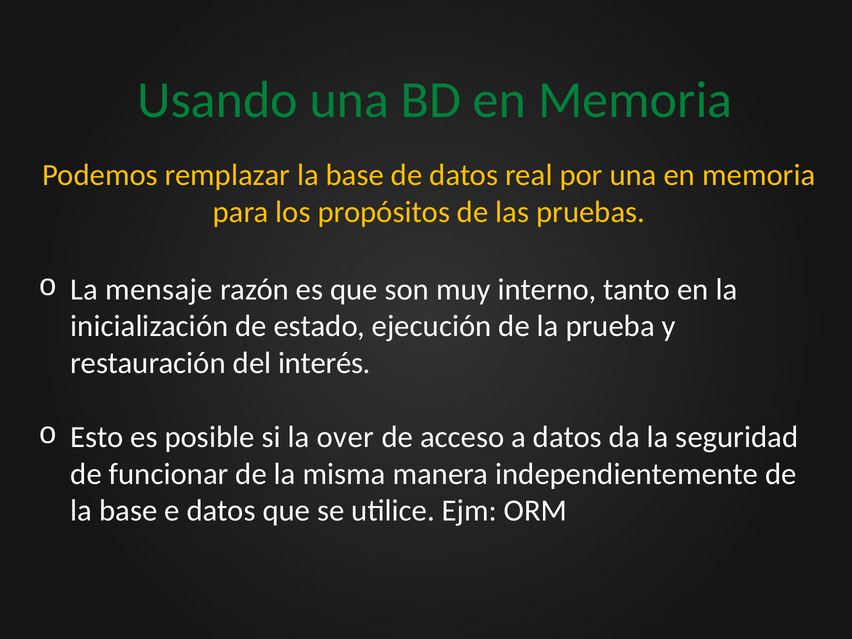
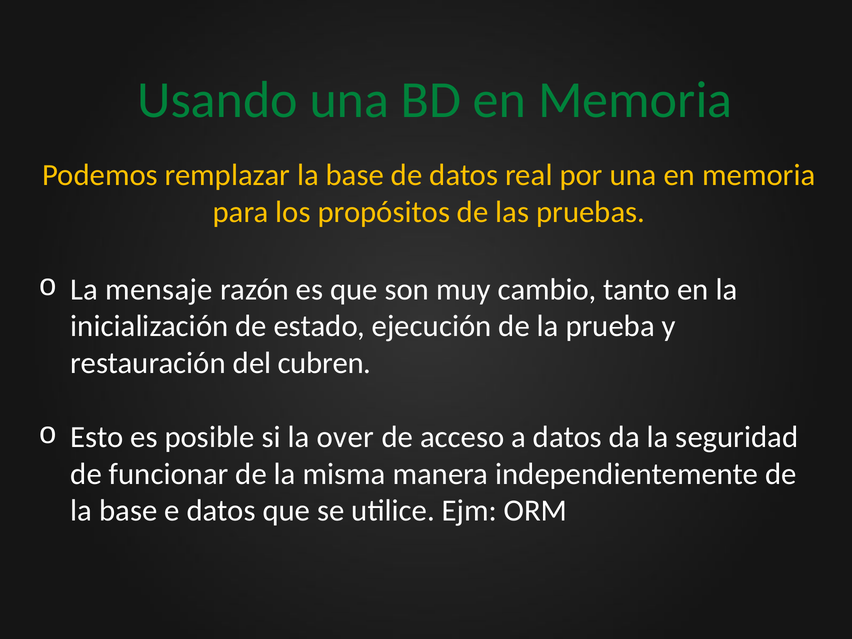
interno: interno -> cambio
interés: interés -> cubren
